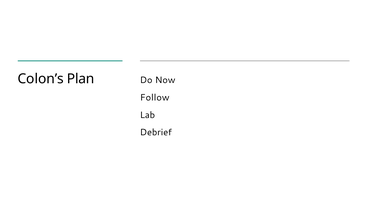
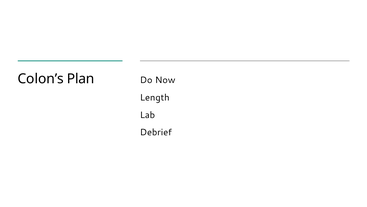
Follow: Follow -> Length
